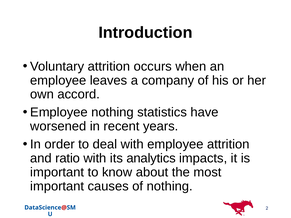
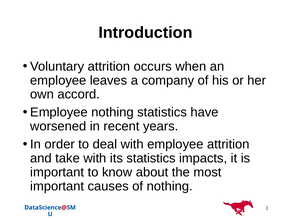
ratio: ratio -> take
its analytics: analytics -> statistics
